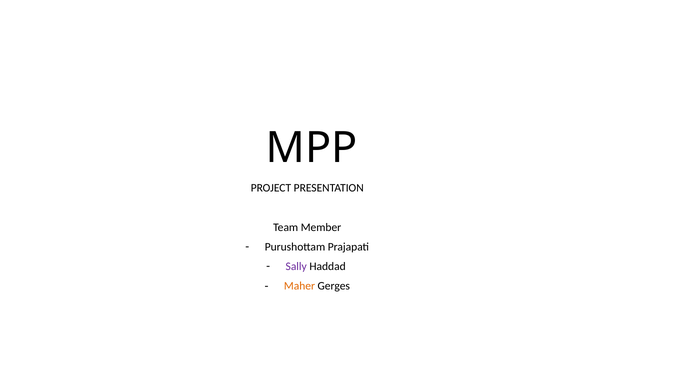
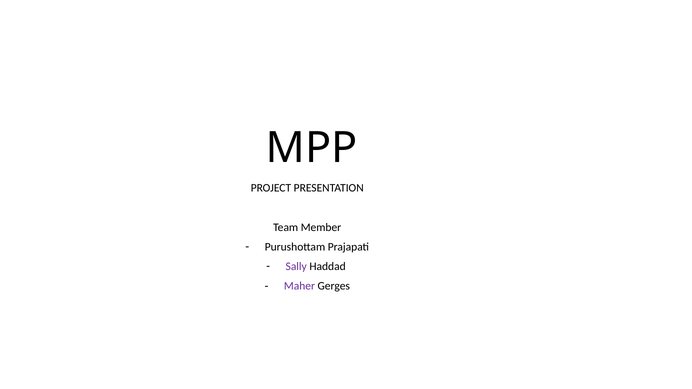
Maher colour: orange -> purple
